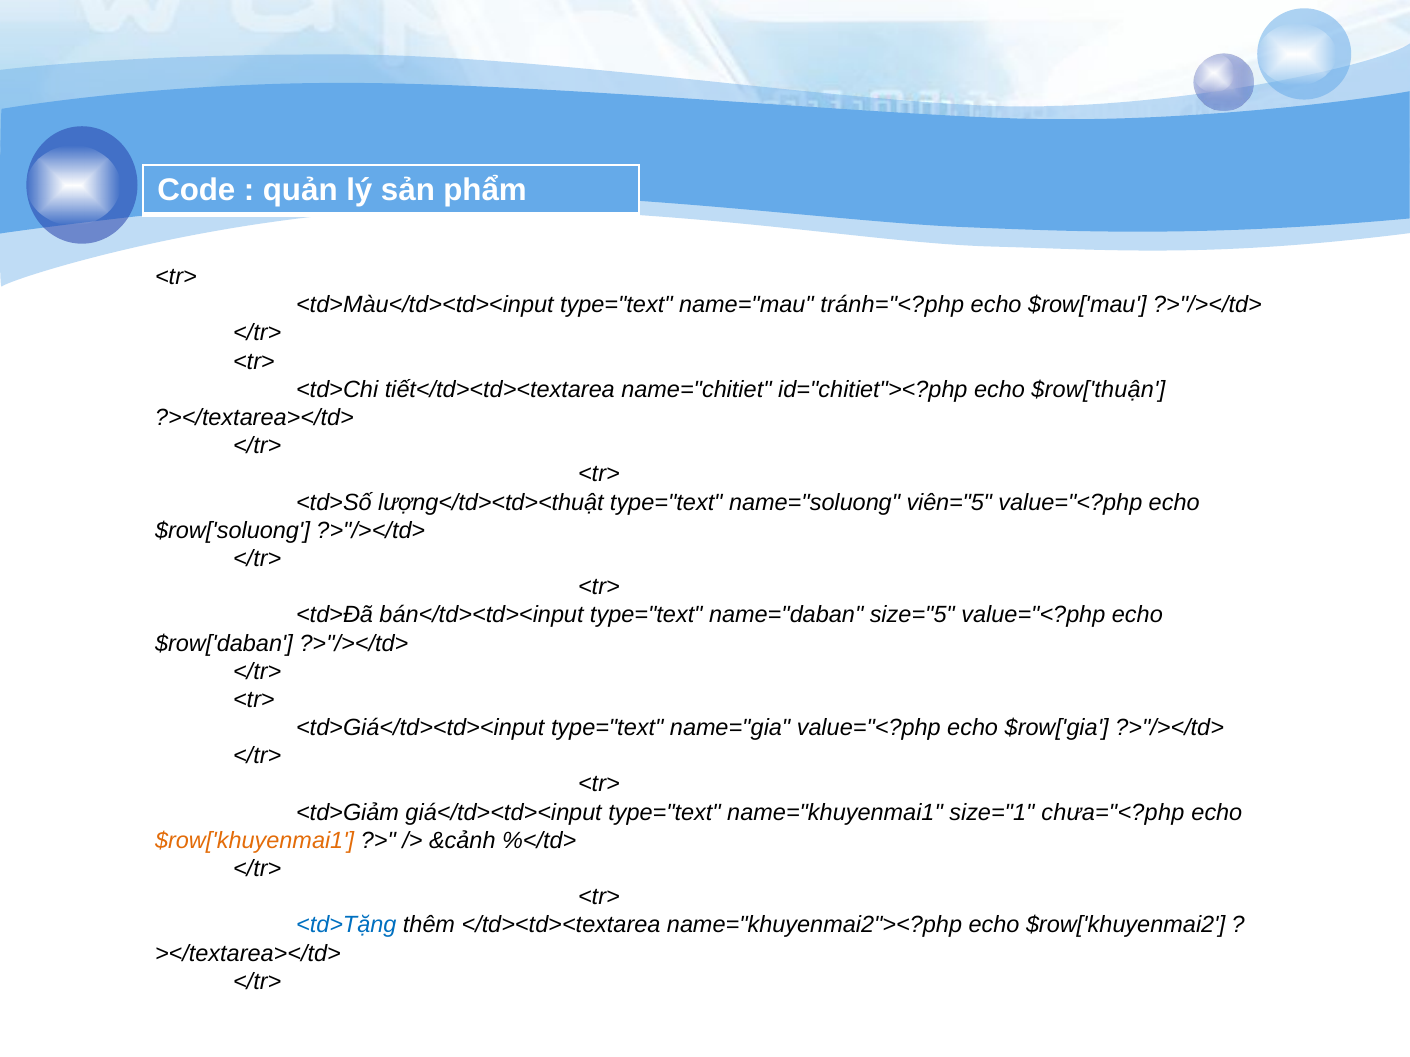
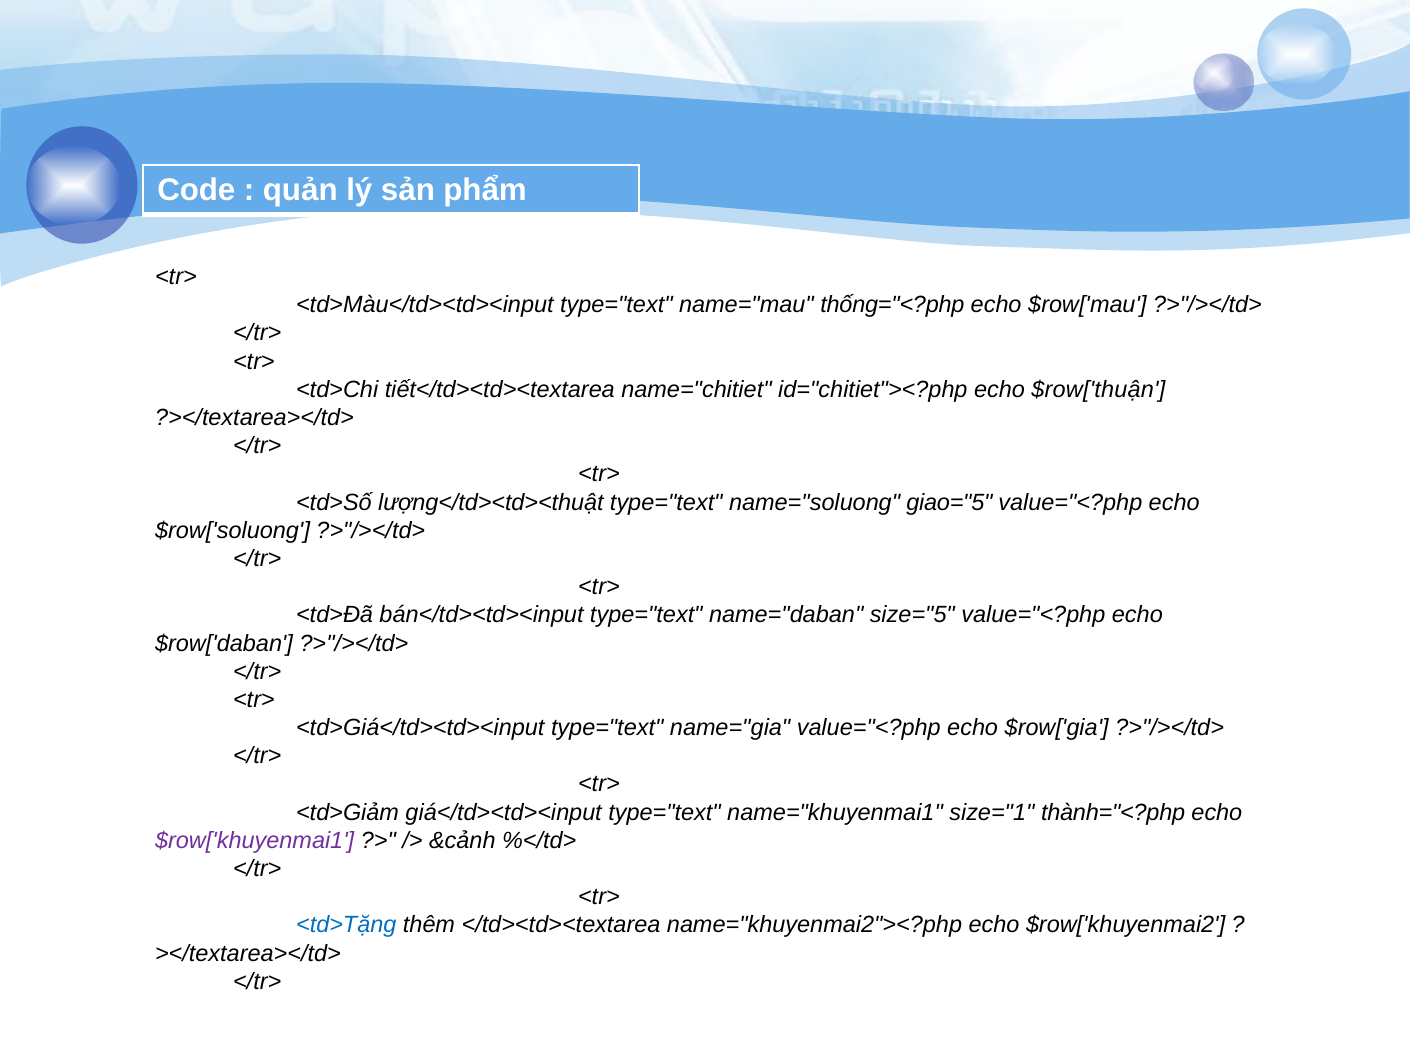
tránh="<?php: tránh="<?php -> thống="<?php
viên="5: viên="5 -> giao="5
chưa="<?php: chưa="<?php -> thành="<?php
$row['khuyenmai1 colour: orange -> purple
